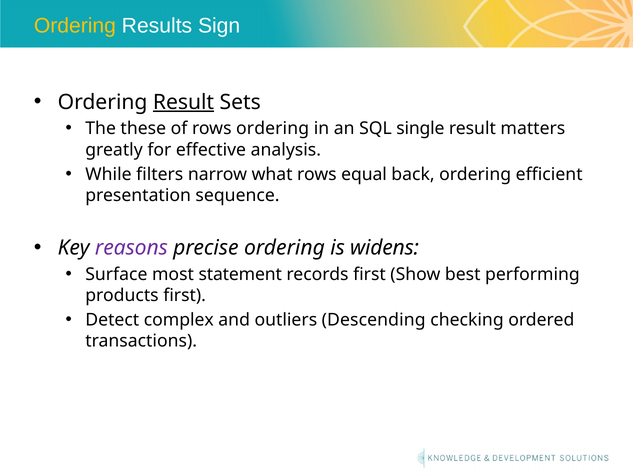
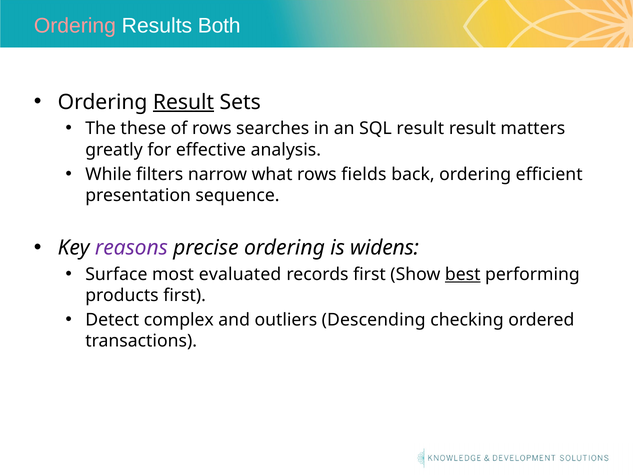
Ordering at (75, 26) colour: yellow -> pink
Sign: Sign -> Both
rows ordering: ordering -> searches
SQL single: single -> result
equal: equal -> fields
statement: statement -> evaluated
best underline: none -> present
